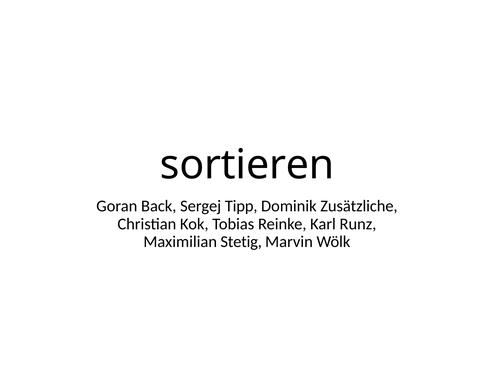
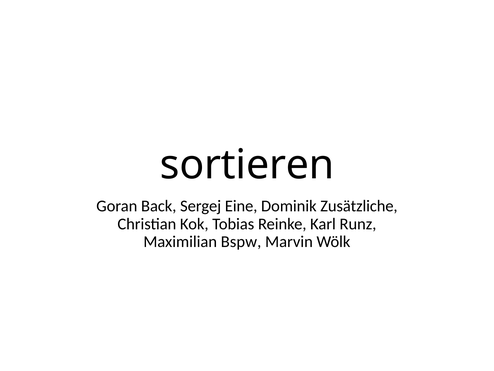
Tipp: Tipp -> Eine
Stetig: Stetig -> Bspw
